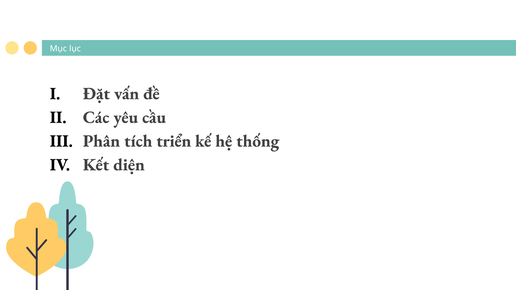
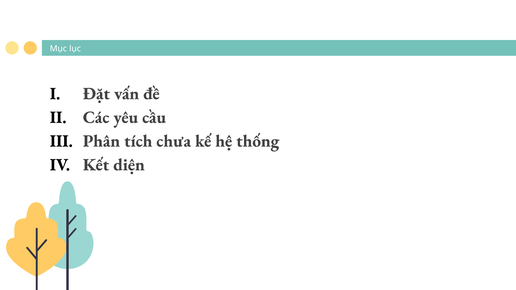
triển: triển -> chưa
